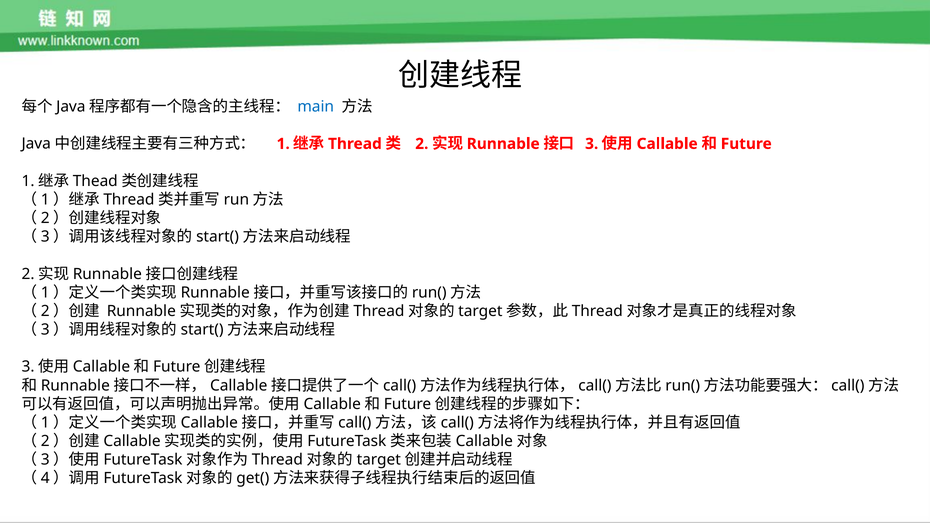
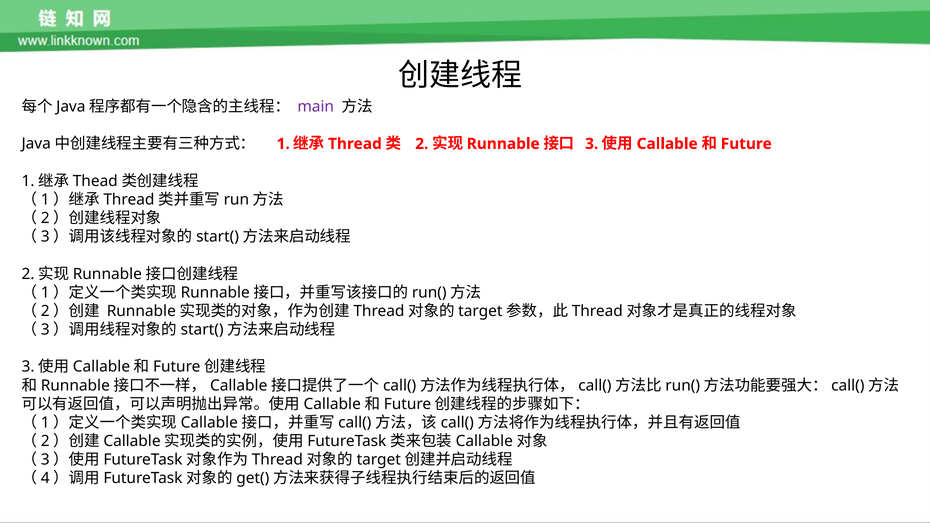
main colour: blue -> purple
